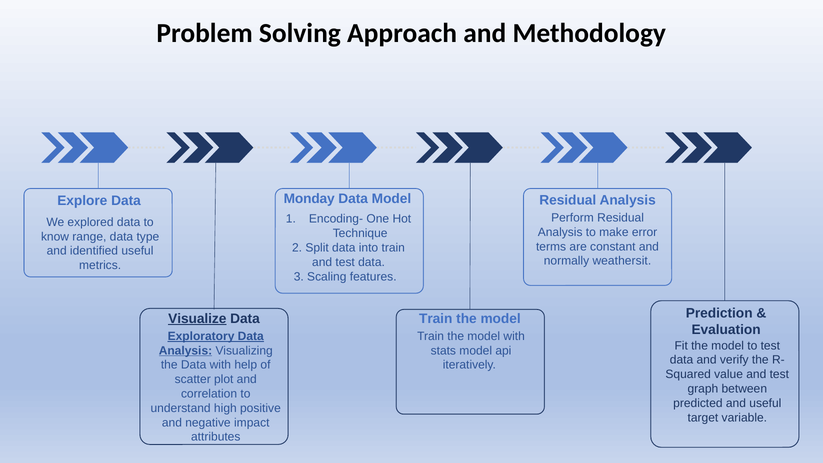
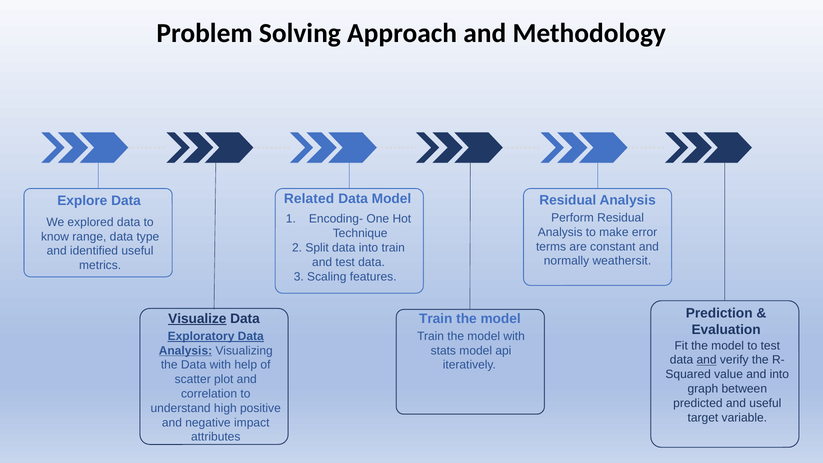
Monday: Monday -> Related
and at (707, 360) underline: none -> present
value and test: test -> into
